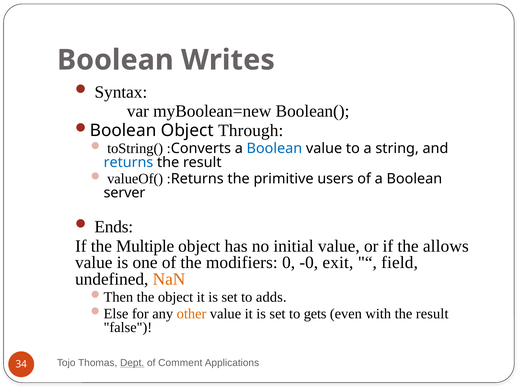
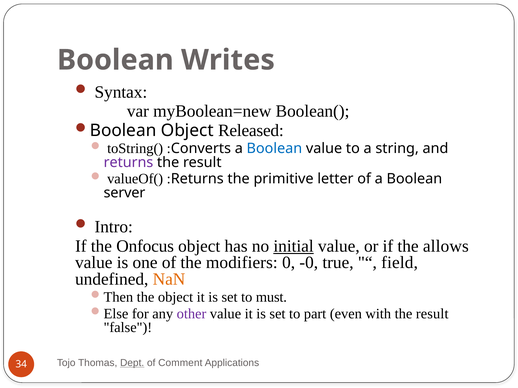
Through: Through -> Released
returns at (128, 163) colour: blue -> purple
users: users -> letter
Ends: Ends -> Intro
Multiple: Multiple -> Onfocus
initial underline: none -> present
exit: exit -> true
adds: adds -> must
other colour: orange -> purple
gets: gets -> part
